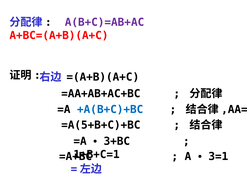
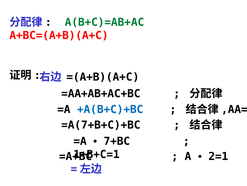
A(B+C)=AB+AC colour: purple -> green
=A(5+B+C)+BC: =A(5+B+C)+BC -> =A(7+B+C)+BC
3+BC: 3+BC -> 7+BC
3=1: 3=1 -> 2=1
